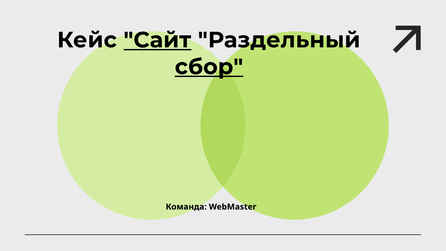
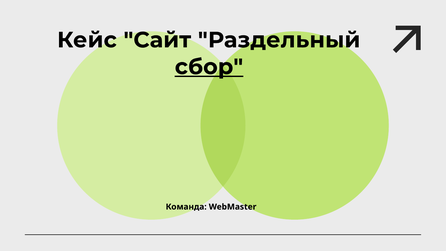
Сайт underline: present -> none
